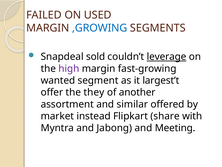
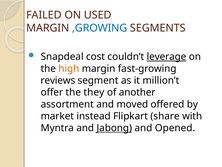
sold: sold -> cost
high colour: purple -> orange
wanted: wanted -> reviews
largest’t: largest’t -> million’t
similar: similar -> moved
Jabong underline: none -> present
Meeting: Meeting -> Opened
